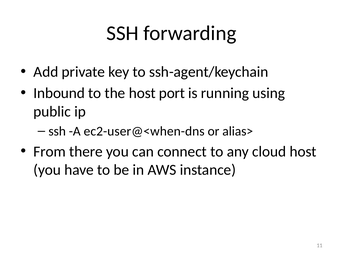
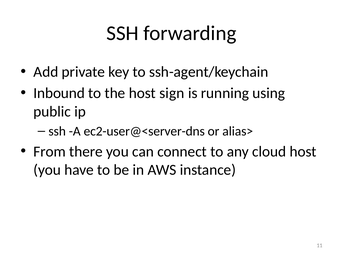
port: port -> sign
ec2-user@<when-dns: ec2-user@<when-dns -> ec2-user@<server-dns
